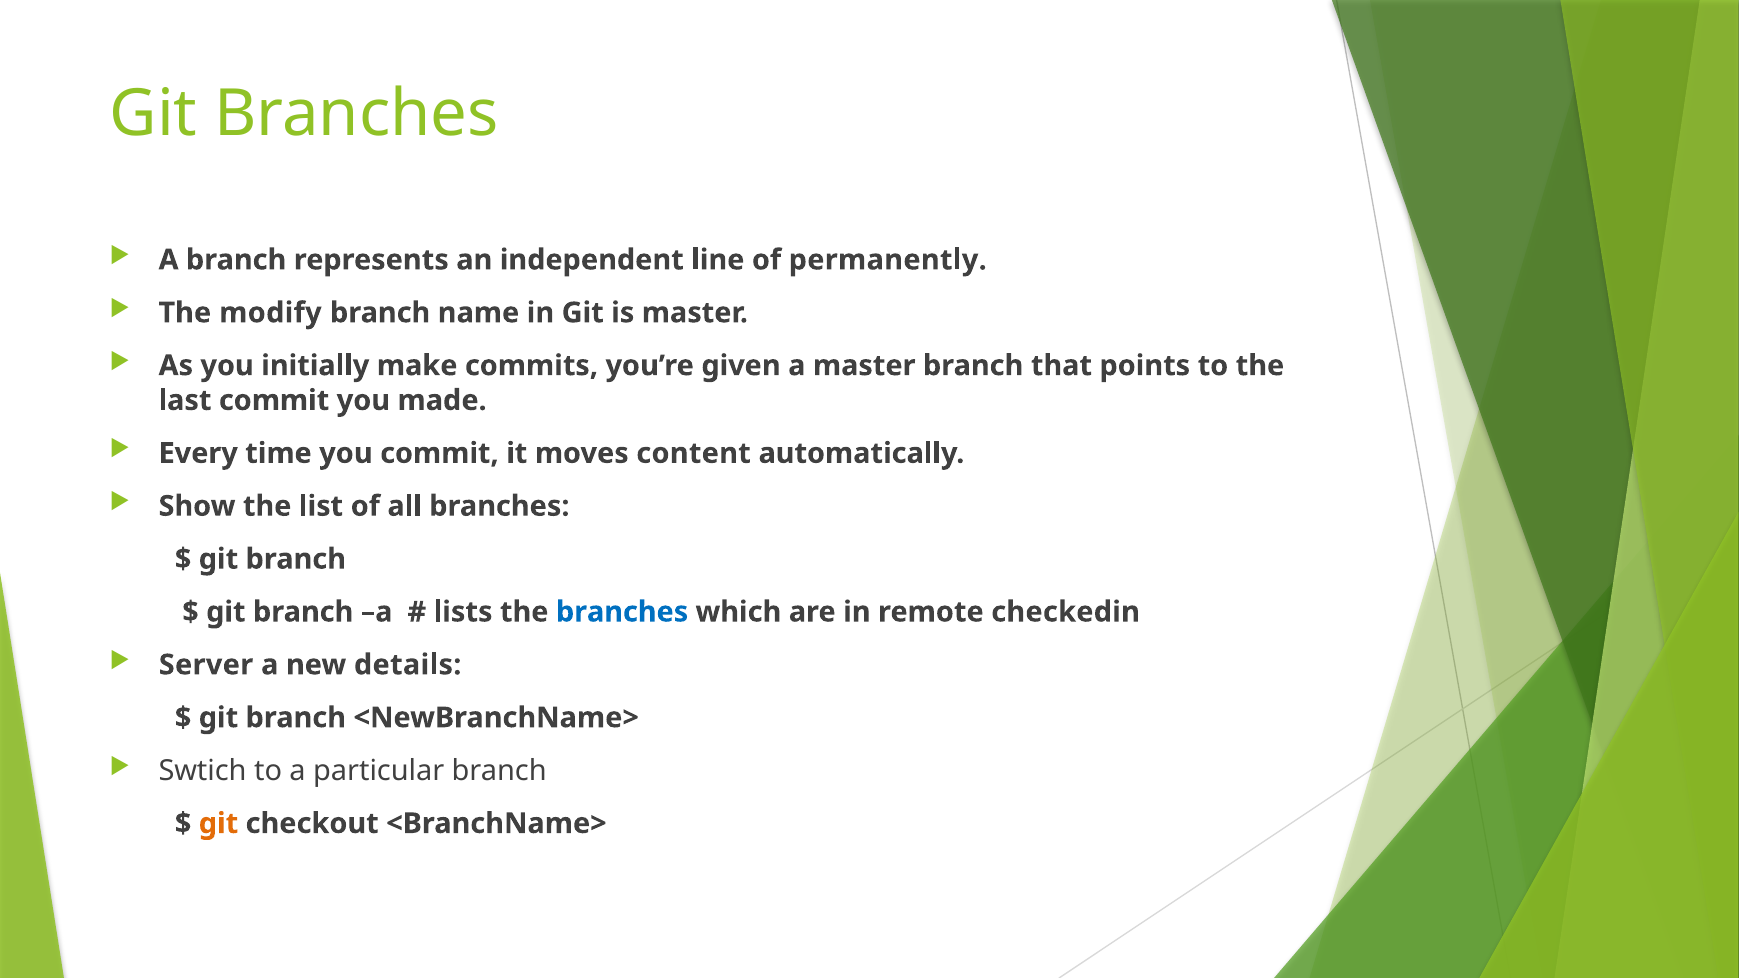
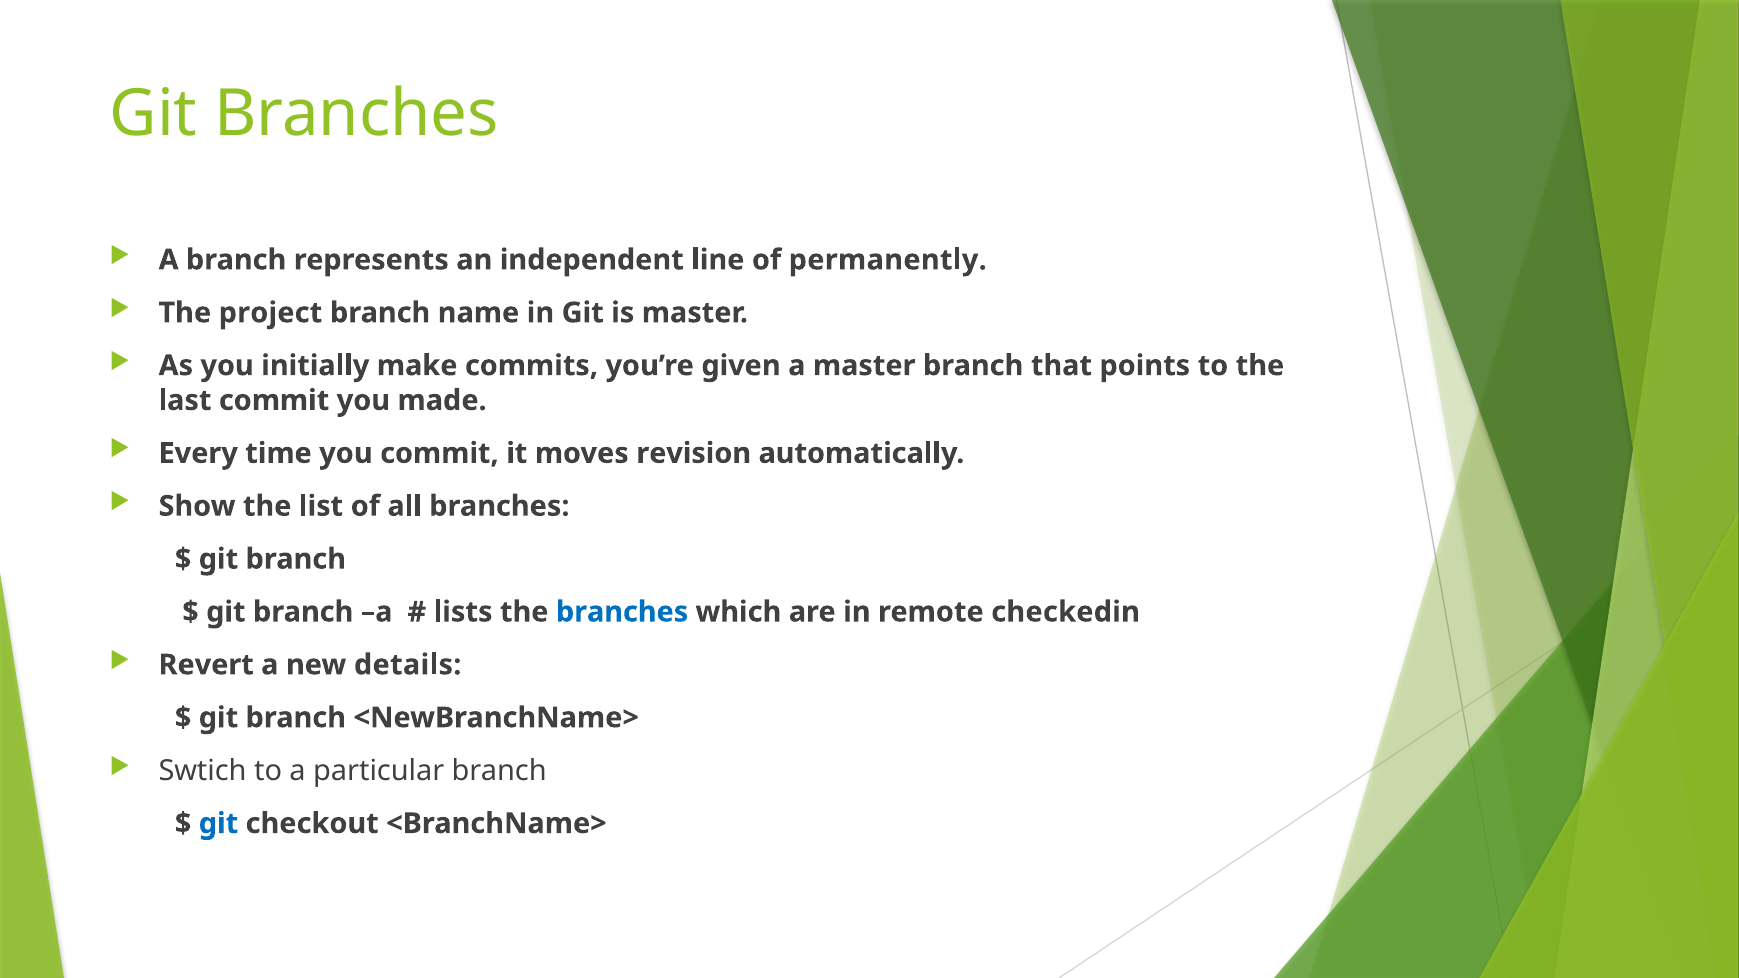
modify: modify -> project
content: content -> revision
Server: Server -> Revert
git at (218, 824) colour: orange -> blue
